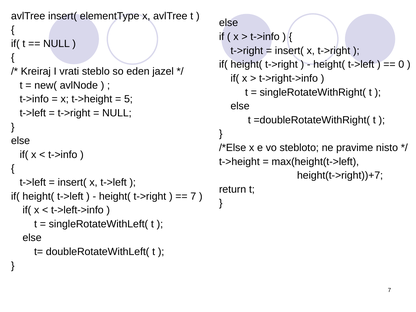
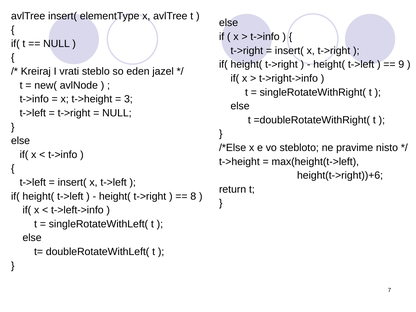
0: 0 -> 9
5: 5 -> 3
height(t->right))+7: height(t->right))+7 -> height(t->right))+6
7 at (193, 196): 7 -> 8
